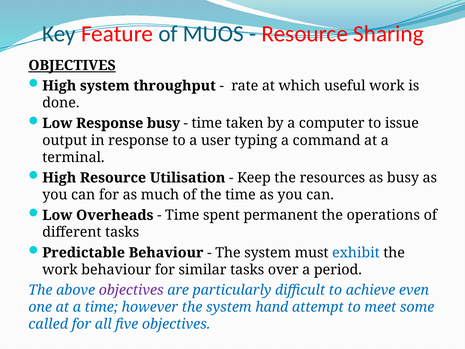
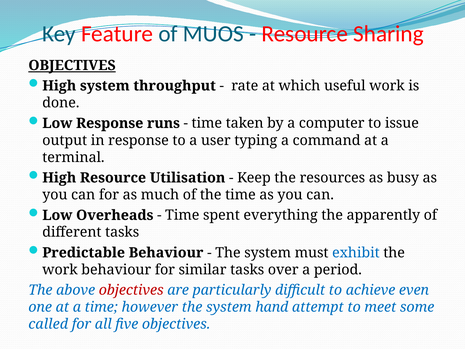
Response busy: busy -> runs
permanent: permanent -> everything
operations: operations -> apparently
objectives at (131, 290) colour: purple -> red
